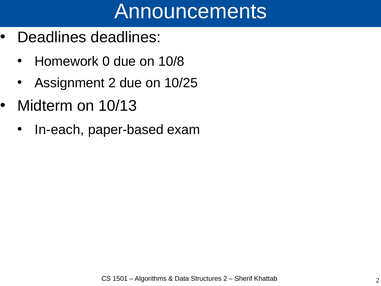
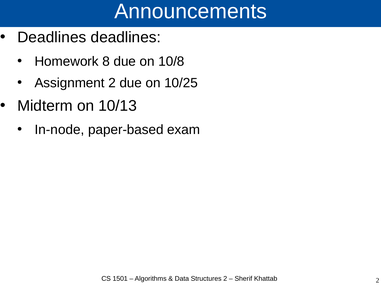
0: 0 -> 8
In-each: In-each -> In-node
